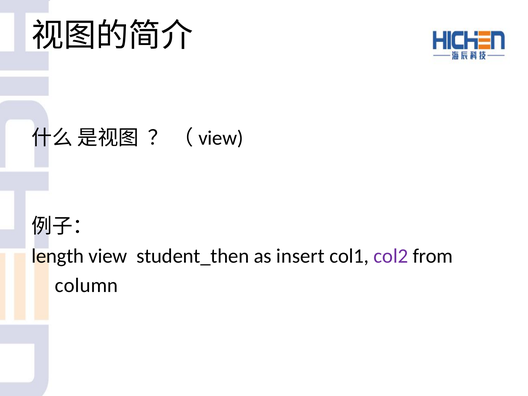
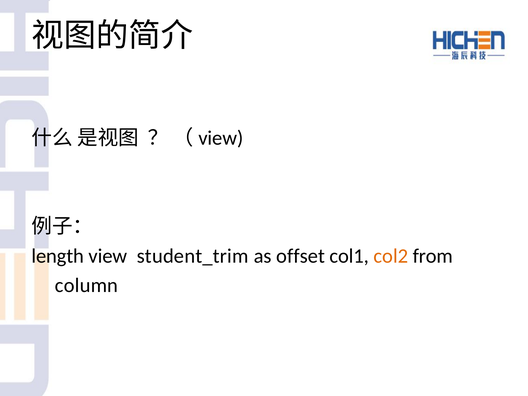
student_then: student_then -> student_trim
insert: insert -> offset
col2 colour: purple -> orange
